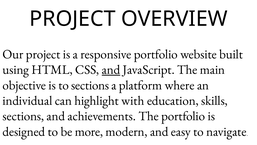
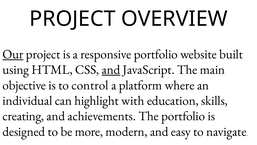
Our underline: none -> present
to sections: sections -> control
sections at (23, 116): sections -> creating
